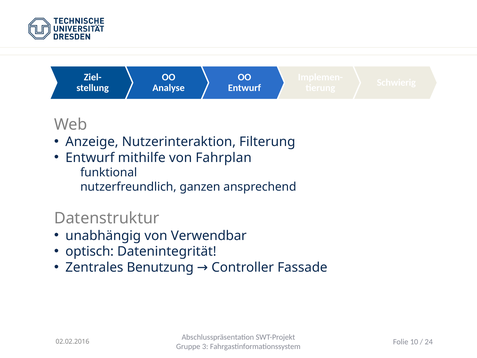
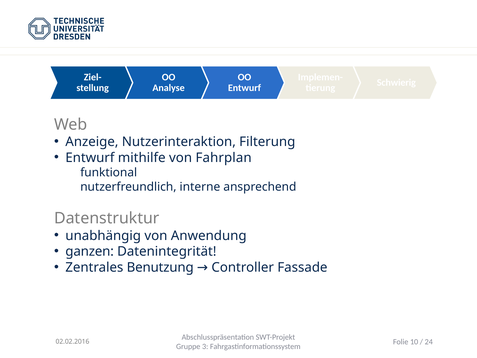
ganzen: ganzen -> interne
Verwendbar: Verwendbar -> Anwendung
optisch: optisch -> ganzen
